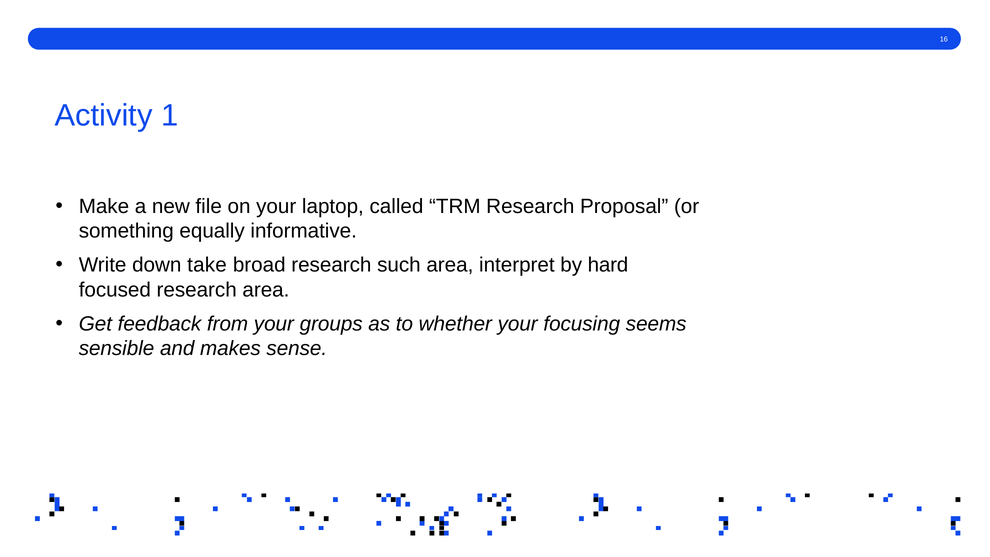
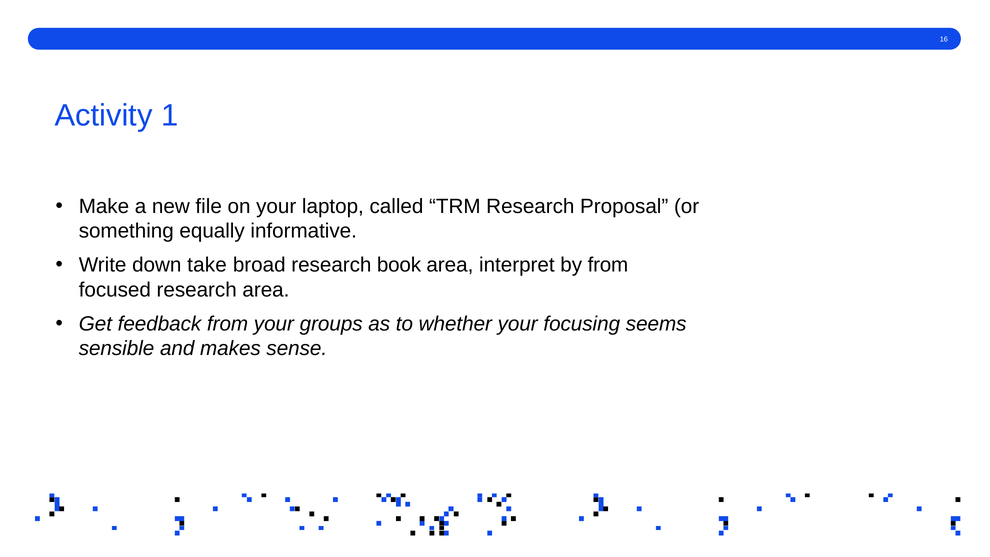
such: such -> book
by hard: hard -> from
